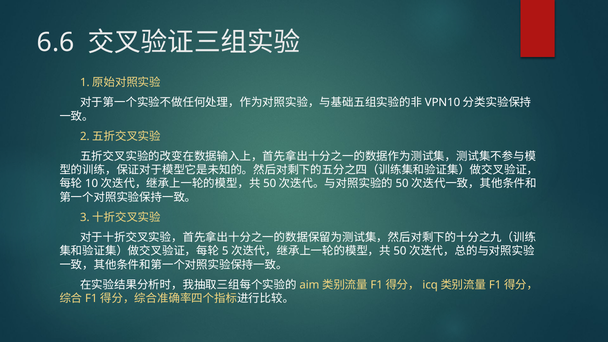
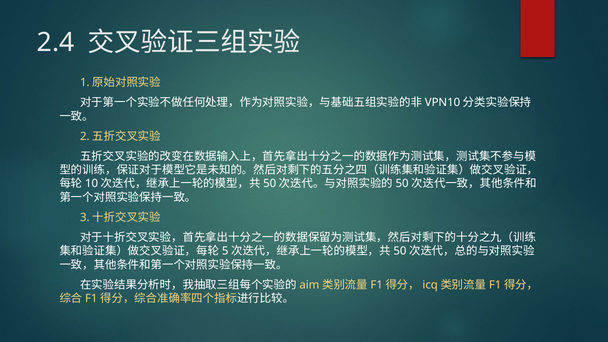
6.6: 6.6 -> 2.4
